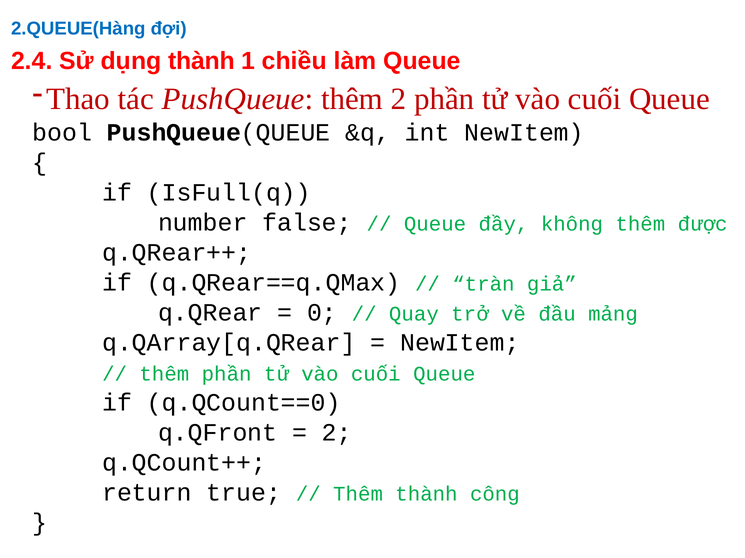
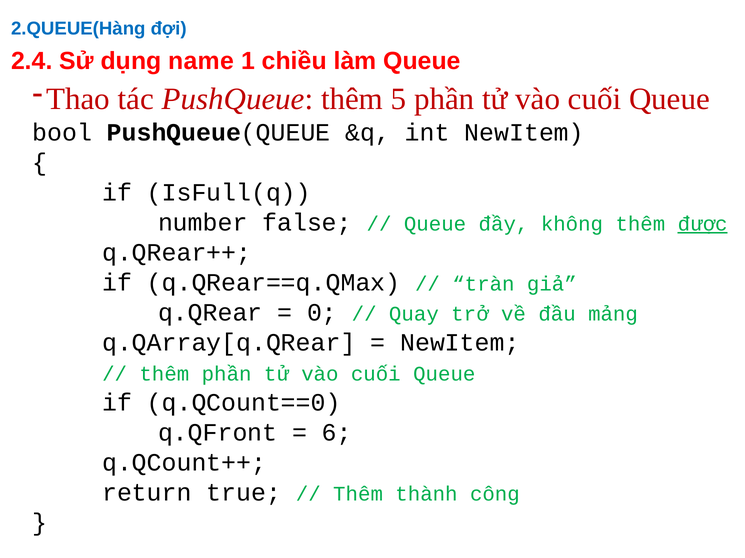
thành: thành -> name
thêm 2: 2 -> 5
được underline: none -> present
2 at (337, 433): 2 -> 6
